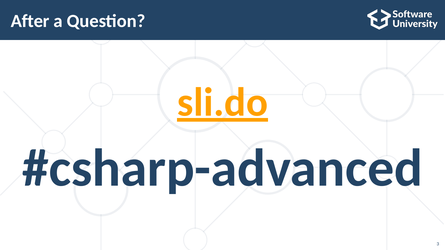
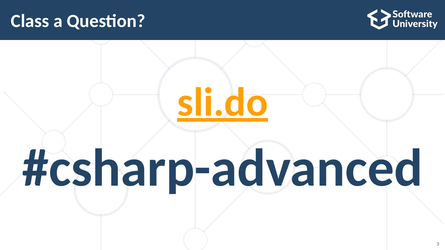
After: After -> Class
